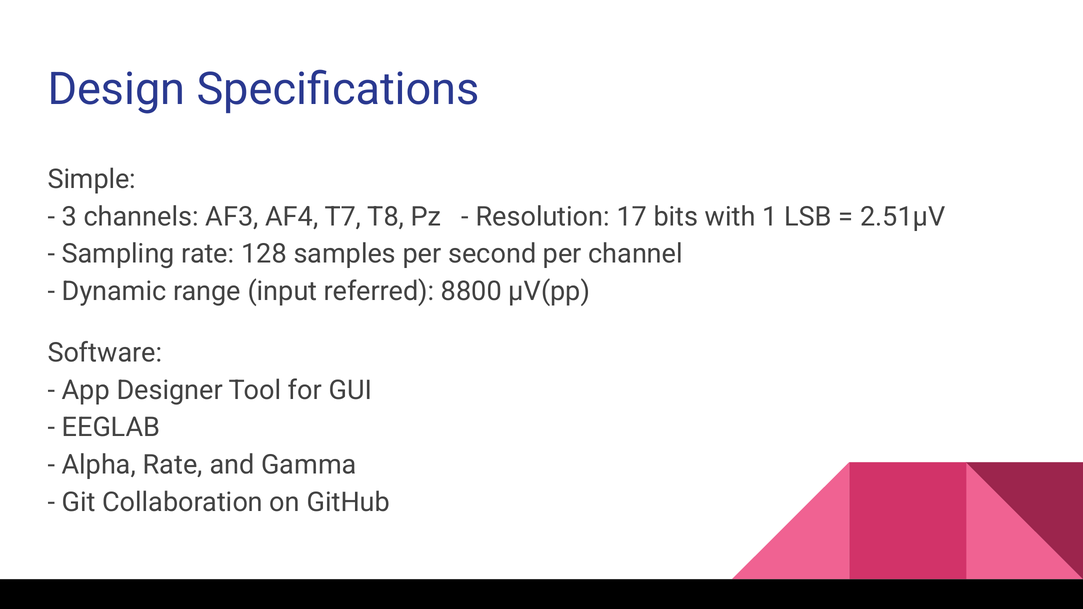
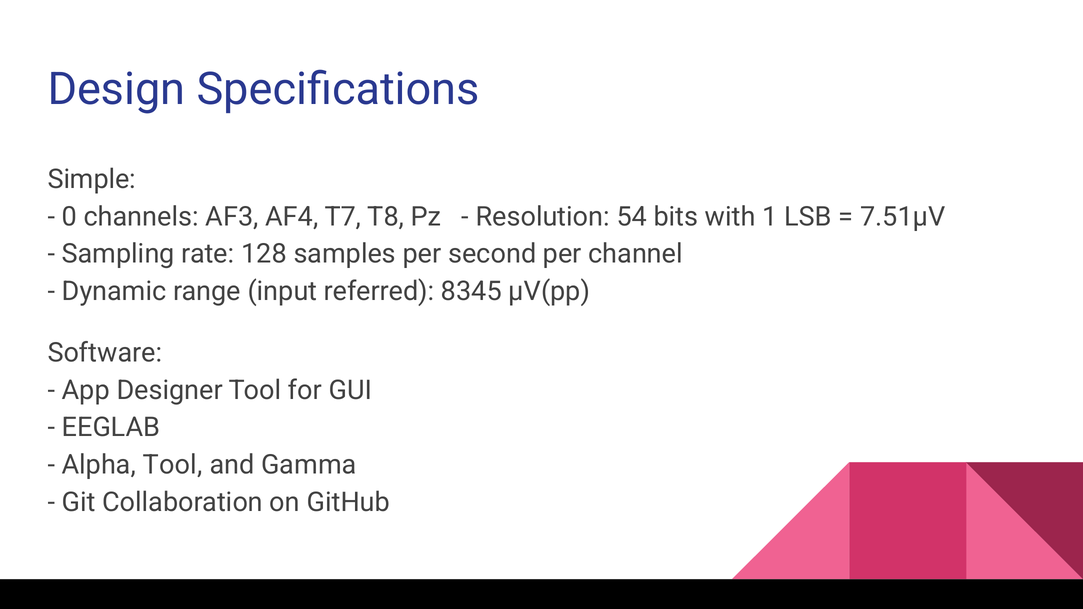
3: 3 -> 0
17: 17 -> 54
2.51μV: 2.51μV -> 7.51μV
8800: 8800 -> 8345
Alpha Rate: Rate -> Tool
